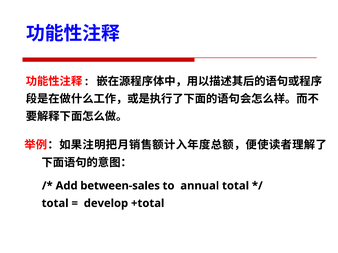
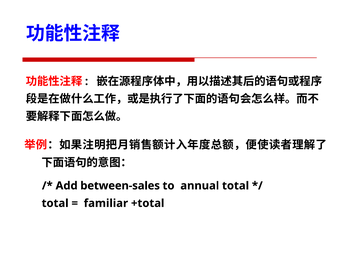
develop: develop -> familiar
